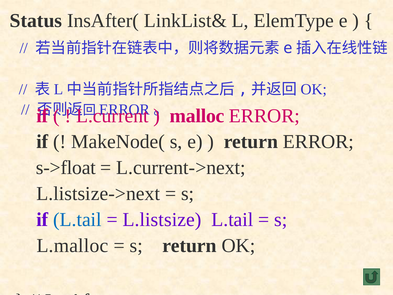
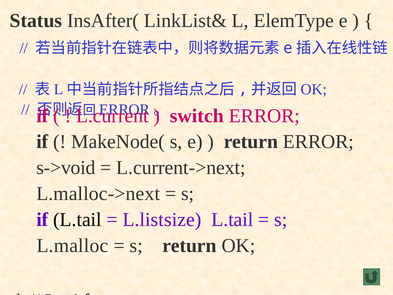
malloc: malloc -> switch
s->float: s->float -> s->void
L.listsize->next: L.listsize->next -> L.malloc->next
L.tail at (77, 219) colour: blue -> black
